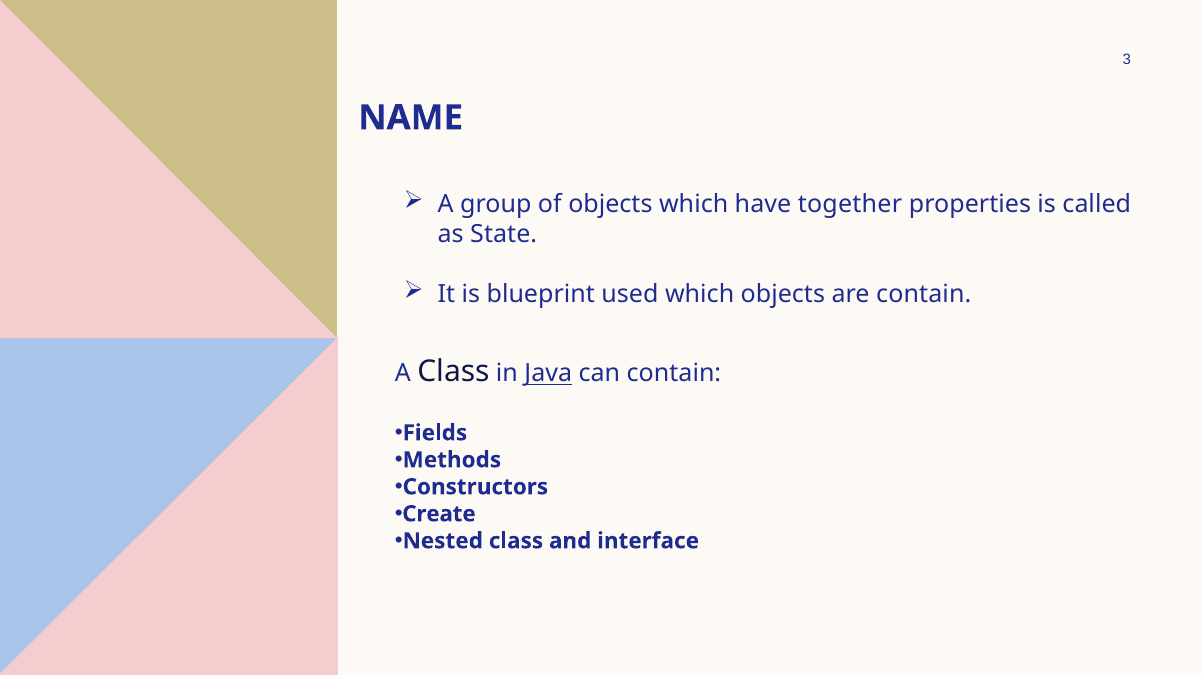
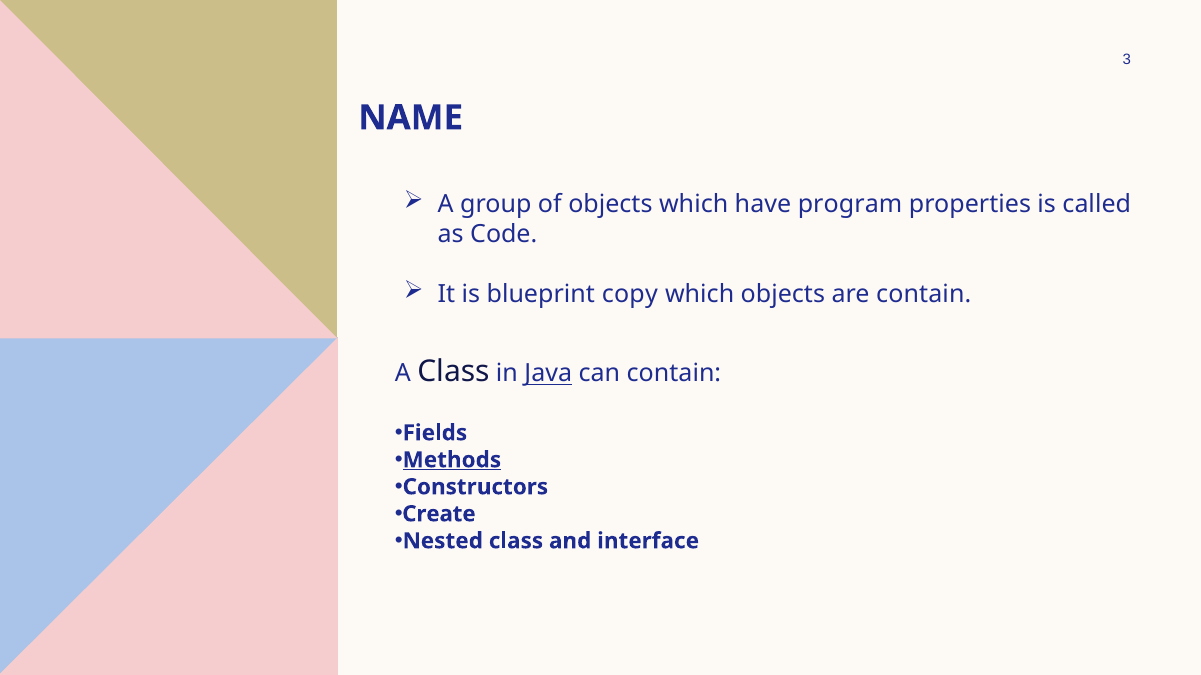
together: together -> program
State: State -> Code
used: used -> copy
Methods underline: none -> present
